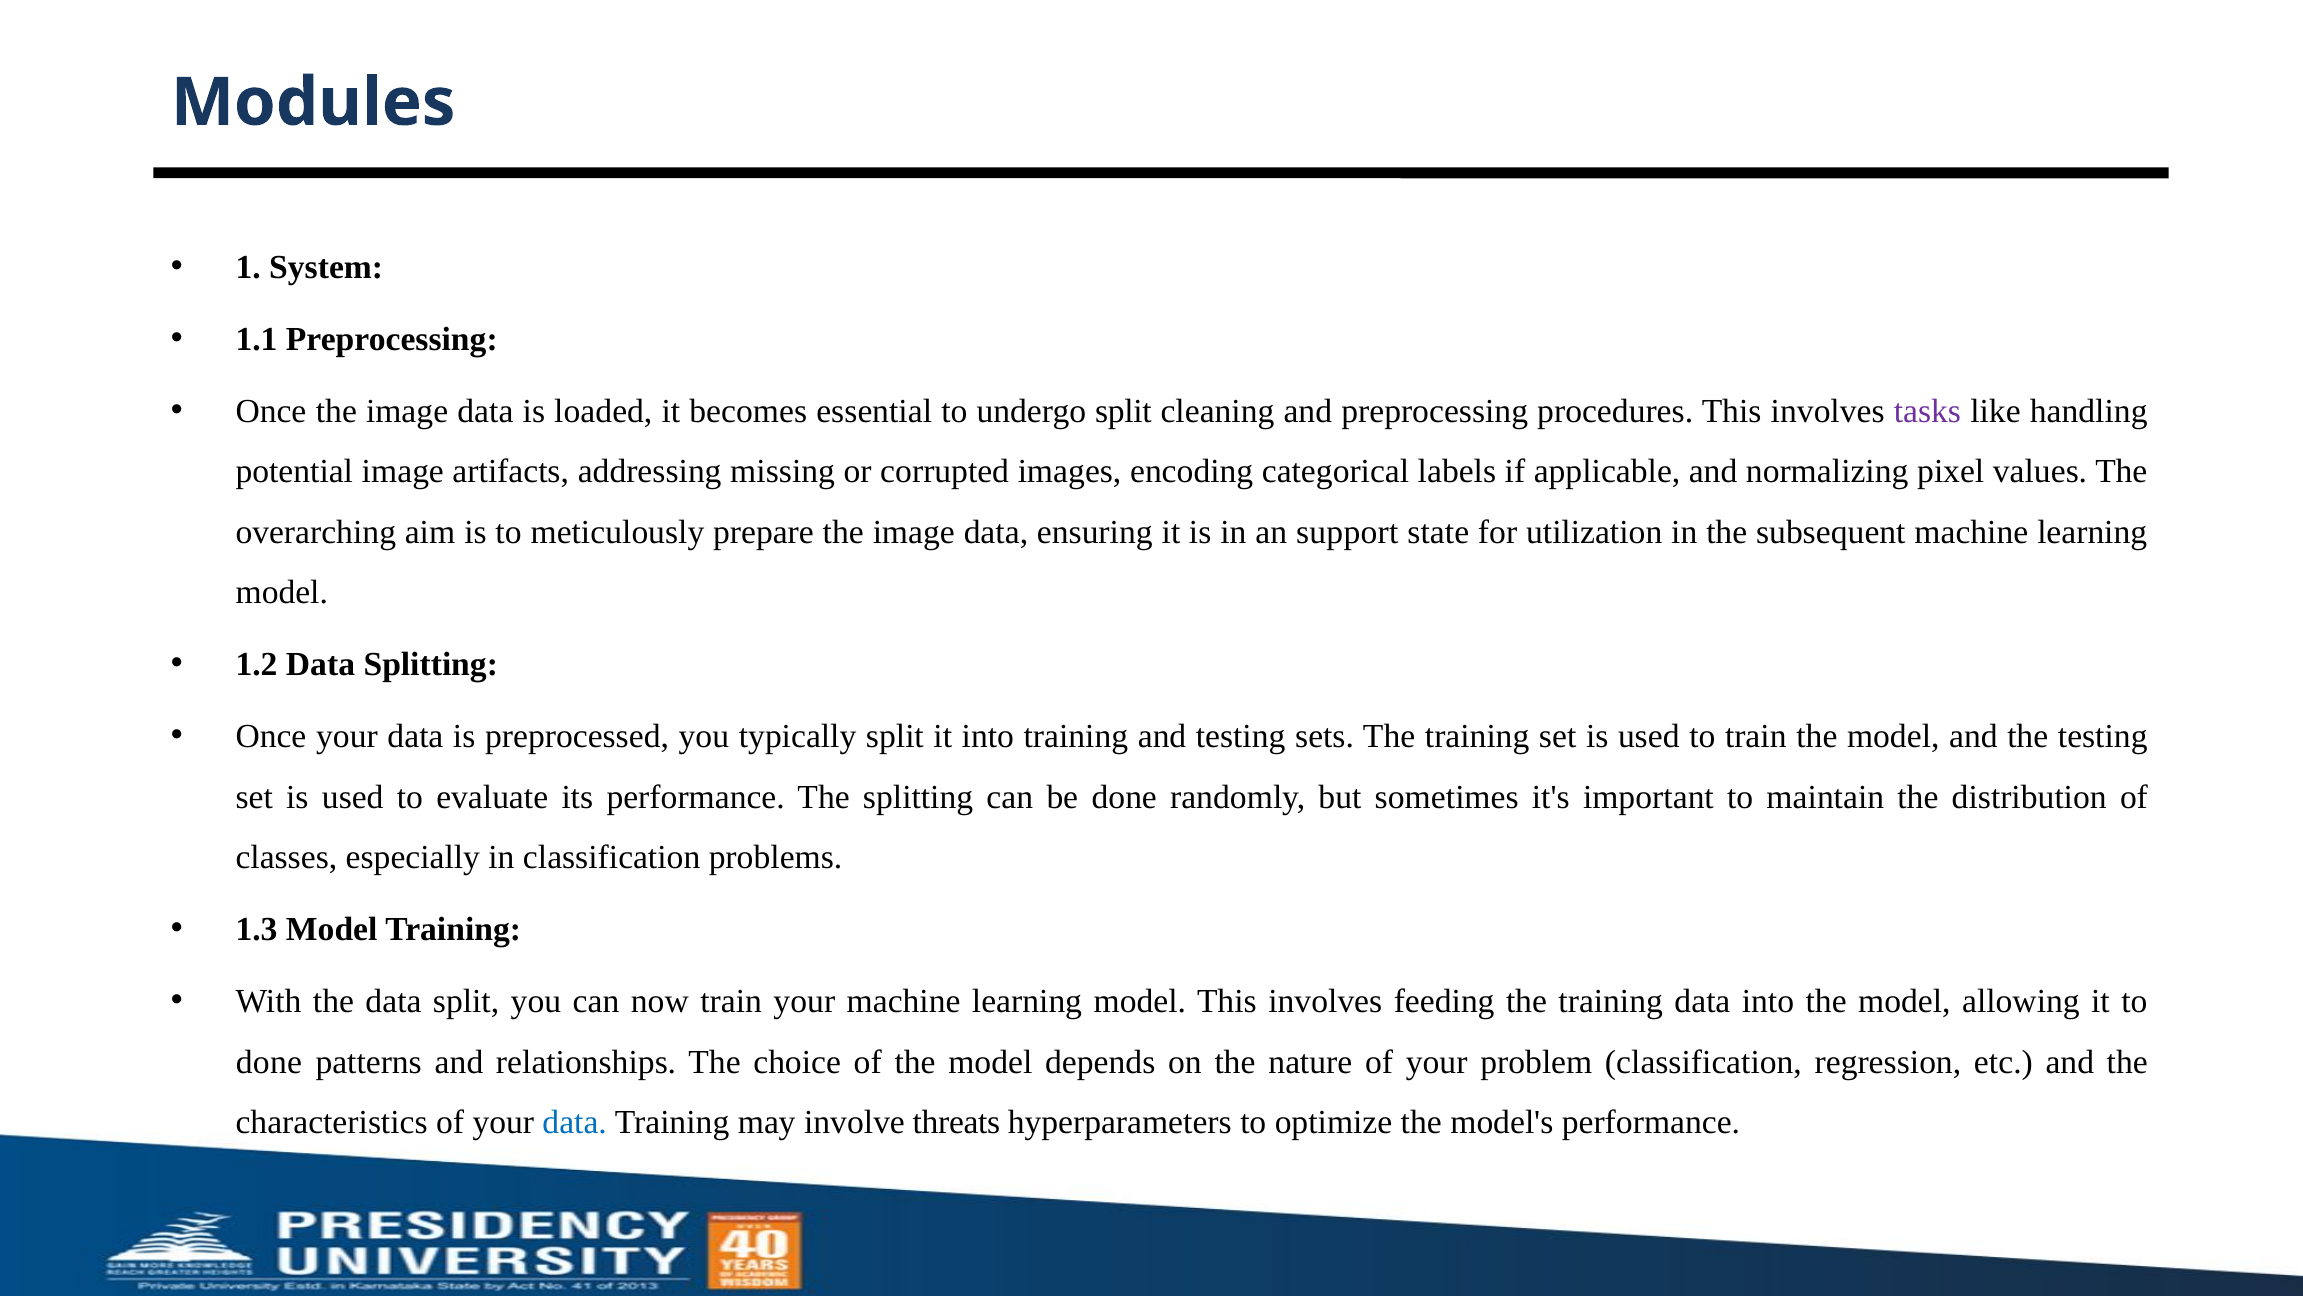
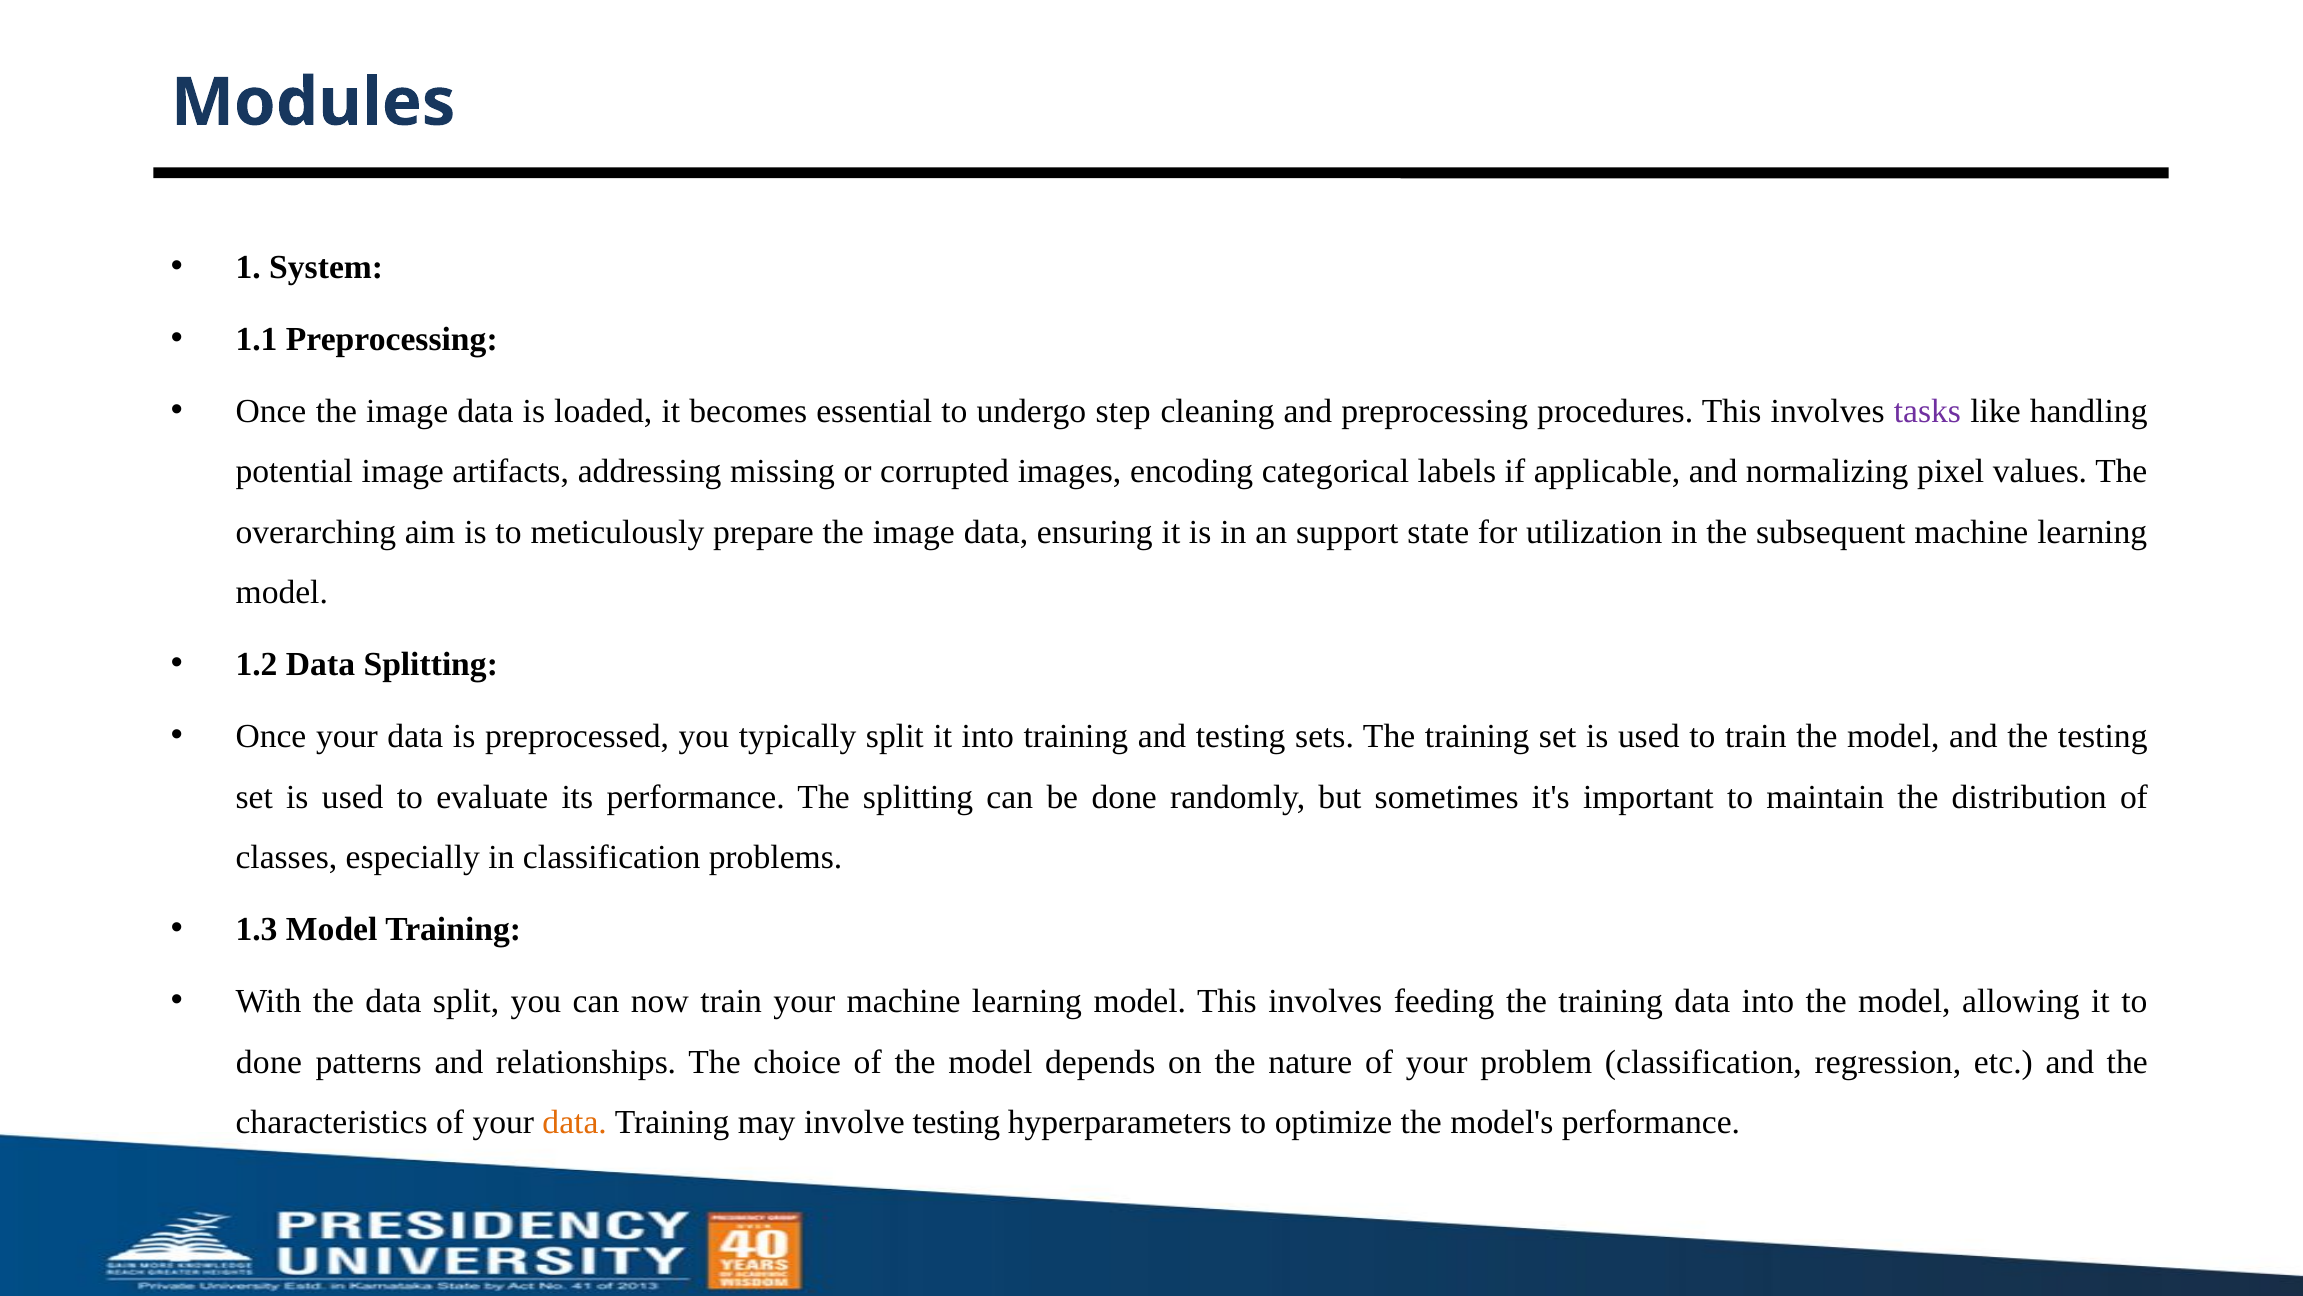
undergo split: split -> step
data at (575, 1122) colour: blue -> orange
involve threats: threats -> testing
